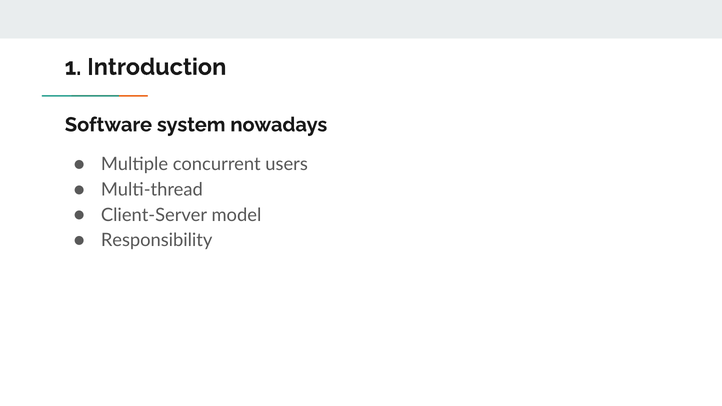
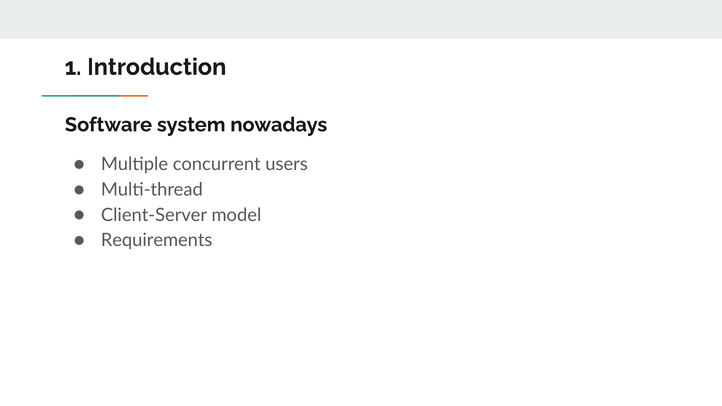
Responsibility: Responsibility -> Requirements
